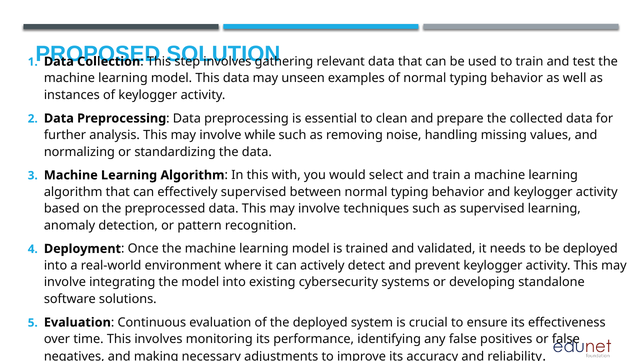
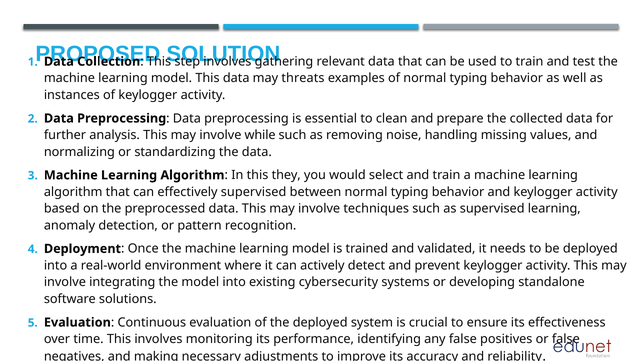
unseen: unseen -> threats
with: with -> they
